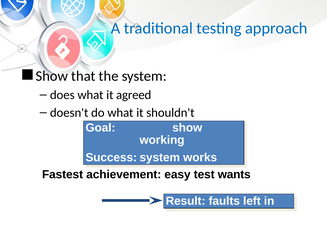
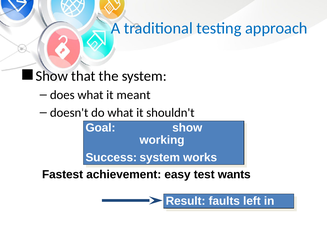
agreed: agreed -> meant
